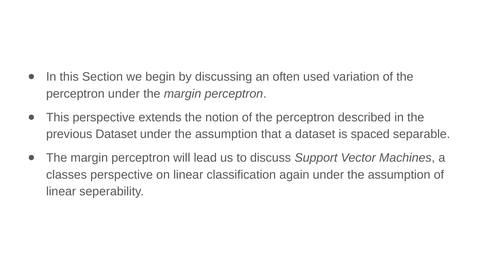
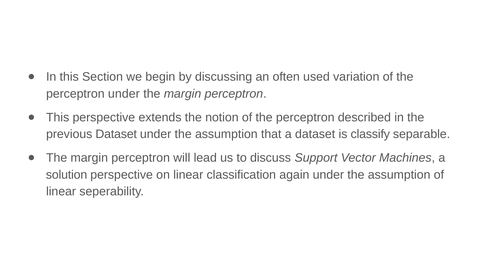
spaced: spaced -> classify
classes: classes -> solution
